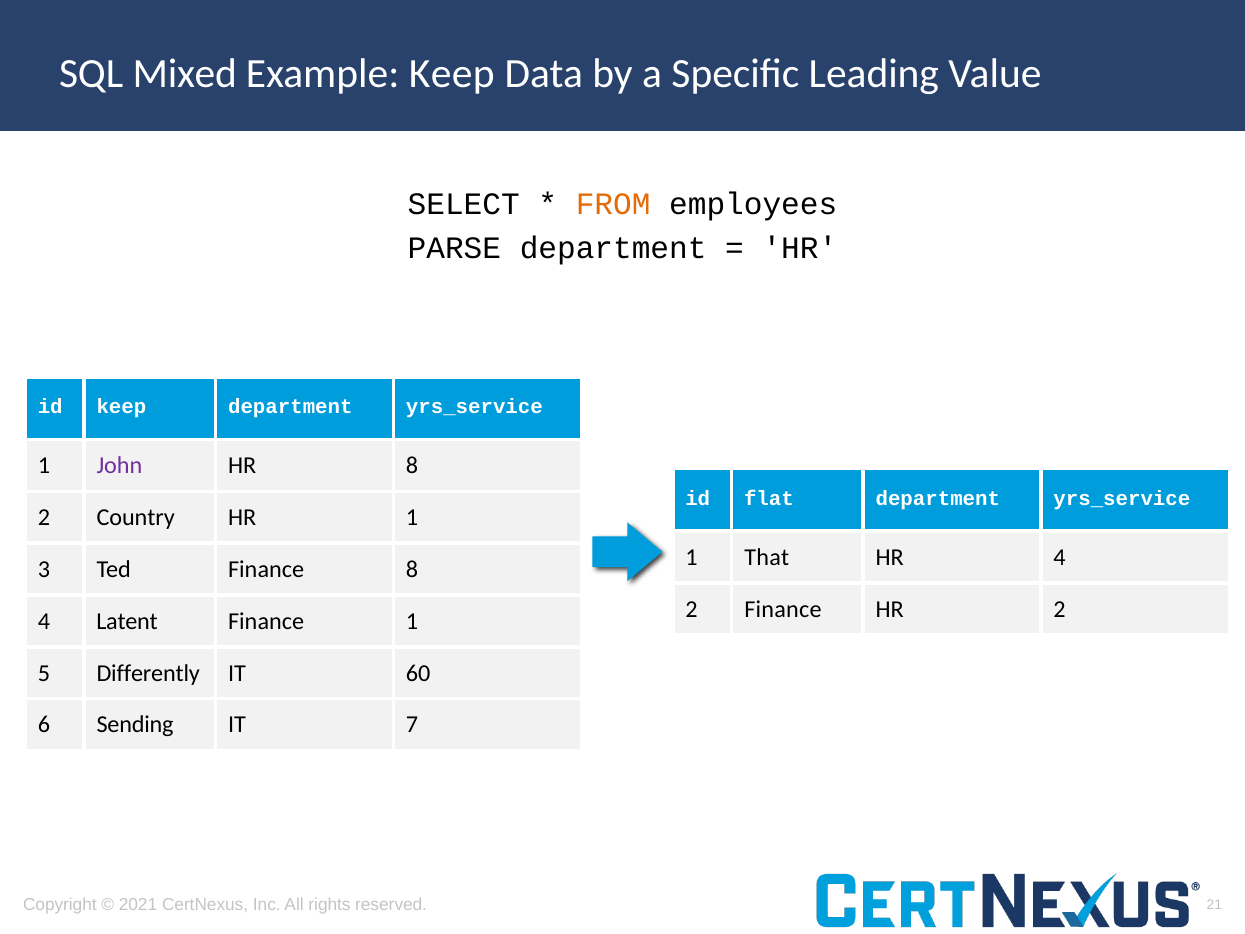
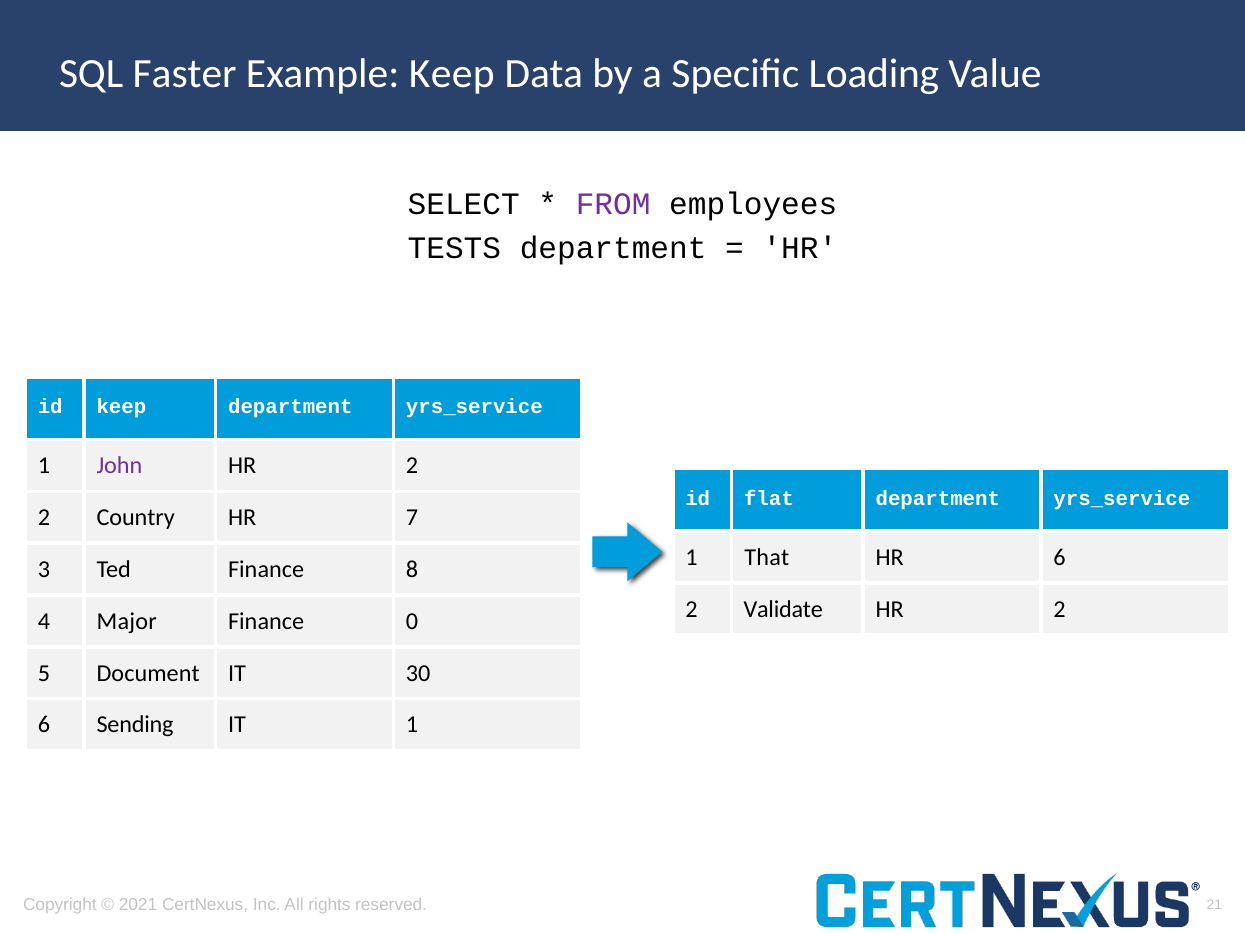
Mixed: Mixed -> Faster
Leading: Leading -> Loading
FROM colour: orange -> purple
PARSE: PARSE -> TESTS
8 at (412, 466): 8 -> 2
HR 1: 1 -> 7
HR 4: 4 -> 6
2 Finance: Finance -> Validate
Latent: Latent -> Major
Finance 1: 1 -> 0
Differently: Differently -> Document
60: 60 -> 30
IT 7: 7 -> 1
